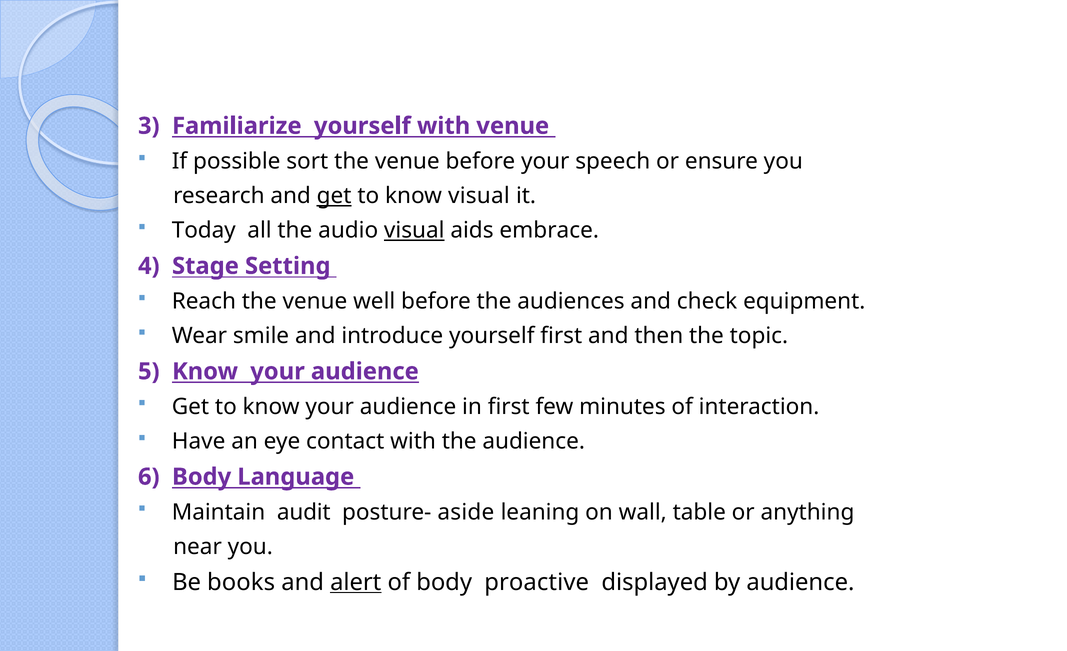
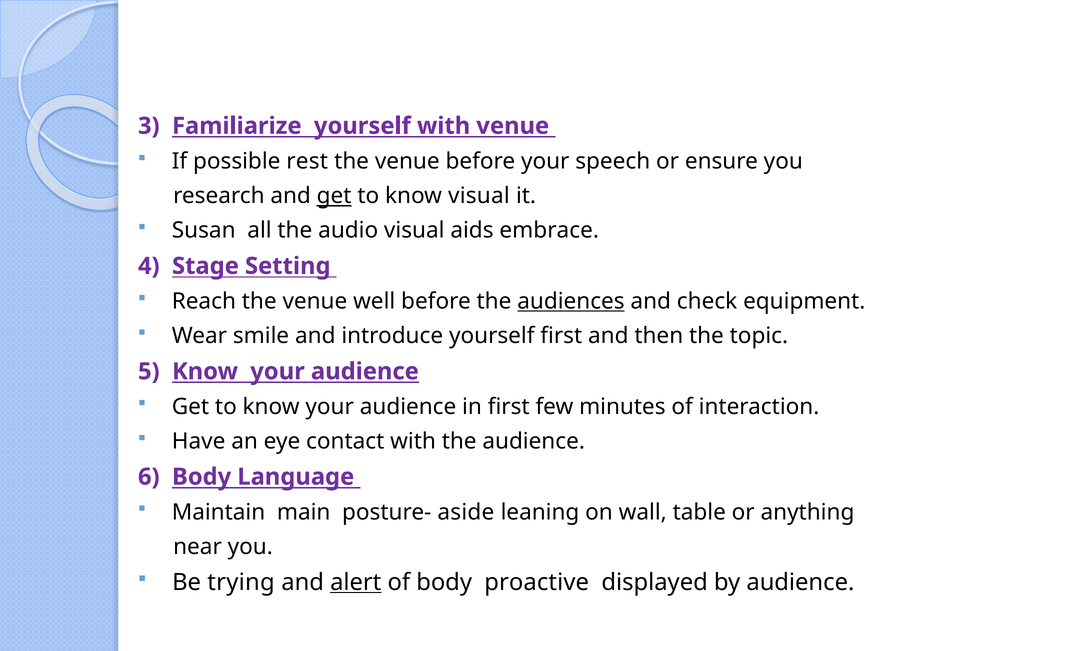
sort: sort -> rest
Today: Today -> Susan
visual at (414, 231) underline: present -> none
audiences underline: none -> present
audit: audit -> main
books: books -> trying
